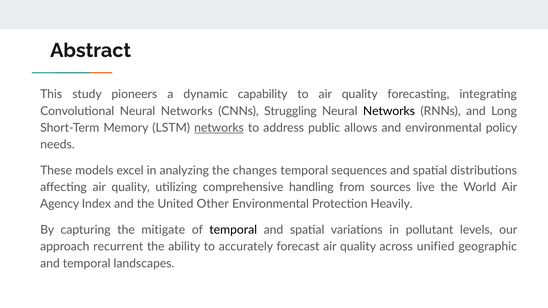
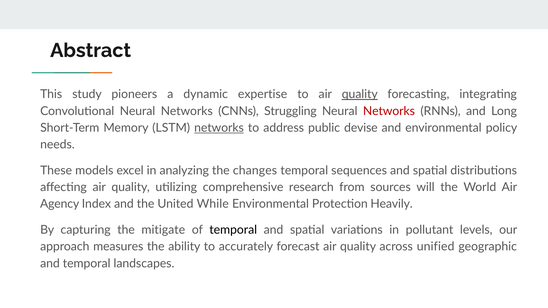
capability: capability -> expertise
quality at (360, 94) underline: none -> present
Networks at (389, 111) colour: black -> red
allows: allows -> devise
handling: handling -> research
live: live -> will
Other: Other -> While
recurrent: recurrent -> measures
